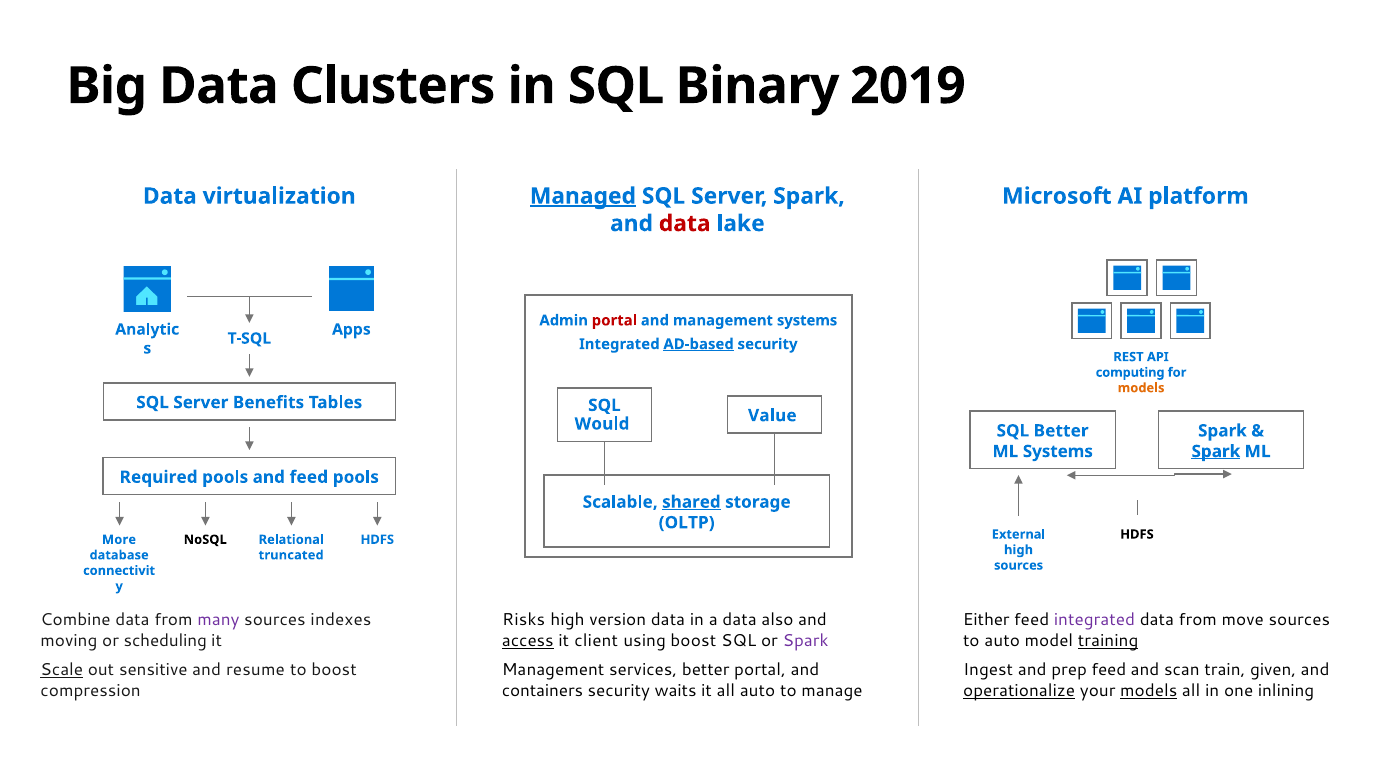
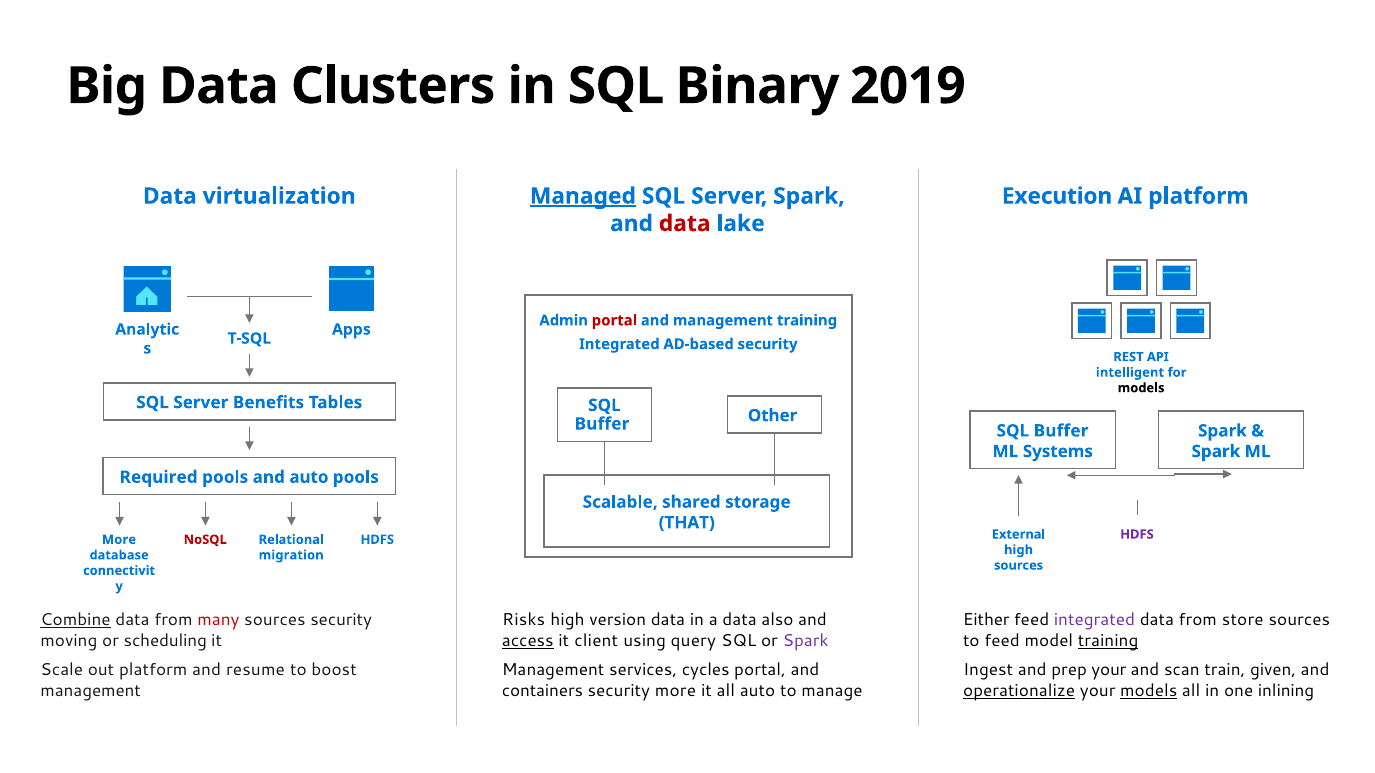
Microsoft: Microsoft -> Execution
management systems: systems -> training
AD-based underline: present -> none
computing: computing -> intelligent
models at (1141, 388) colour: orange -> black
Value: Value -> Other
Would at (602, 424): Would -> Buffer
Better at (1061, 431): Better -> Buffer
Spark at (1216, 452) underline: present -> none
and feed: feed -> auto
shared underline: present -> none
OLTP: OLTP -> THAT
HDFS at (1137, 535) colour: black -> purple
NoSQL colour: black -> red
truncated: truncated -> migration
Combine underline: none -> present
many colour: purple -> red
sources indexes: indexes -> security
move: move -> store
using boost: boost -> query
to auto: auto -> feed
Scale underline: present -> none
out sensitive: sensitive -> platform
services better: better -> cycles
prep feed: feed -> your
compression at (91, 691): compression -> management
security waits: waits -> more
